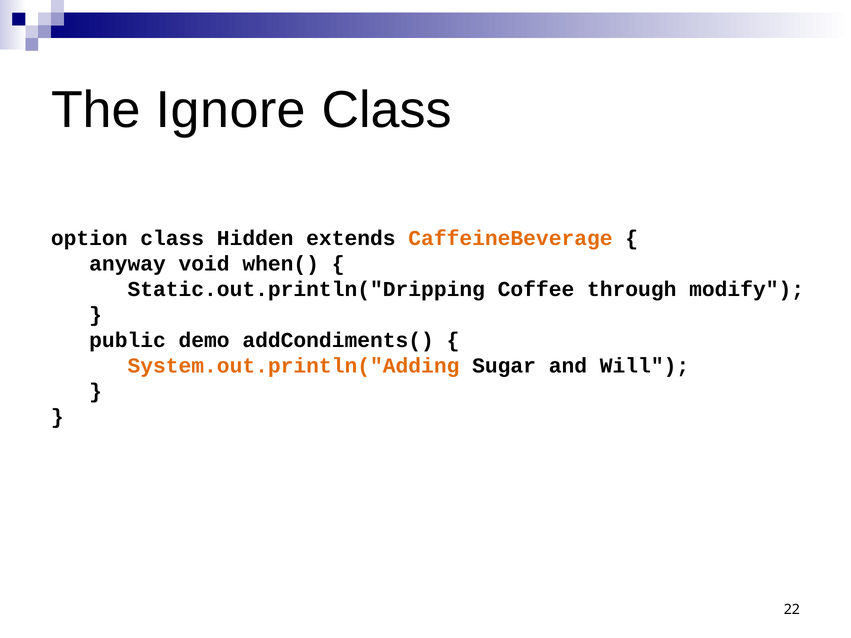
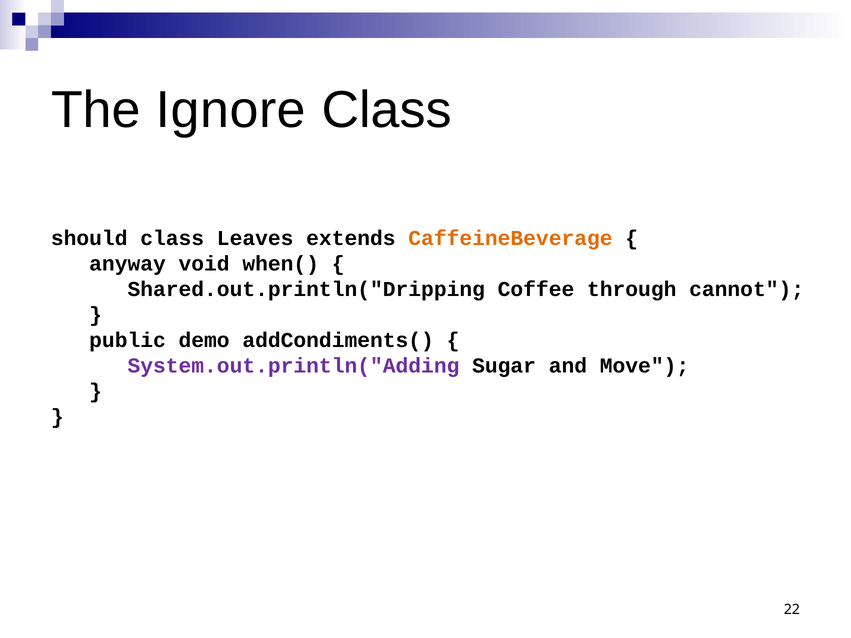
option: option -> should
Hidden: Hidden -> Leaves
Static.out.println("Dripping: Static.out.println("Dripping -> Shared.out.println("Dripping
modify: modify -> cannot
System.out.println("Adding colour: orange -> purple
Will: Will -> Move
